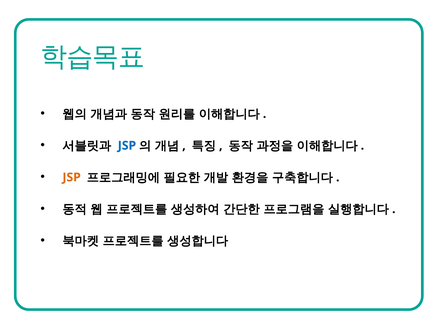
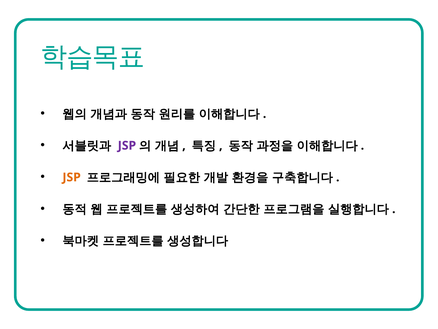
JSP at (127, 145) colour: blue -> purple
